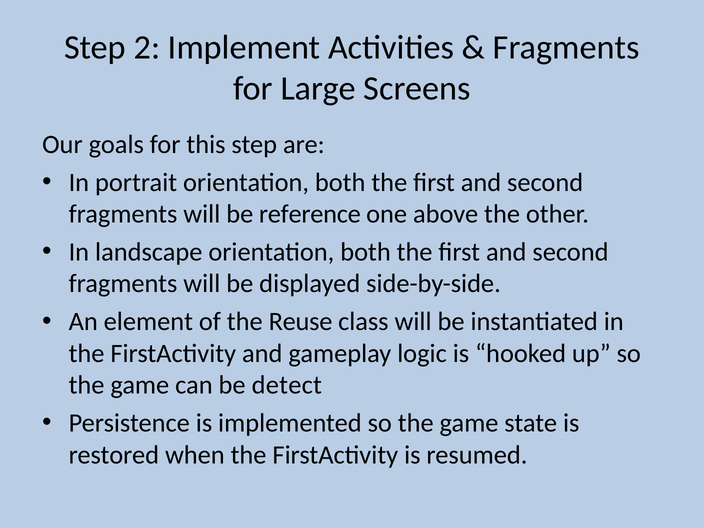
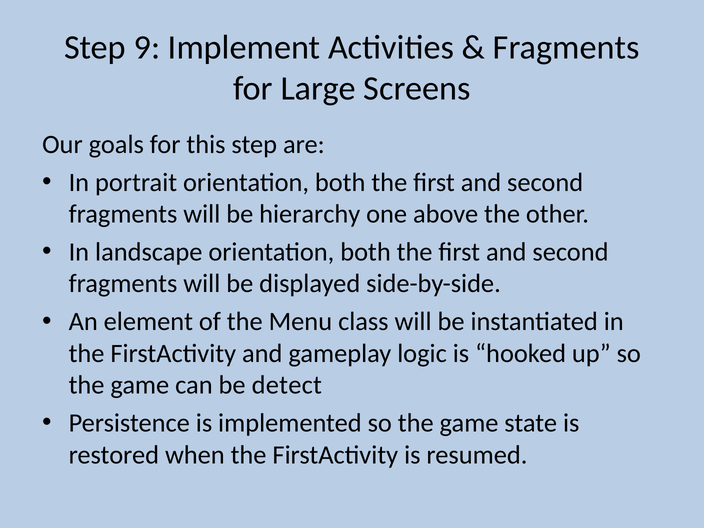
2: 2 -> 9
reference: reference -> hierarchy
Reuse: Reuse -> Menu
